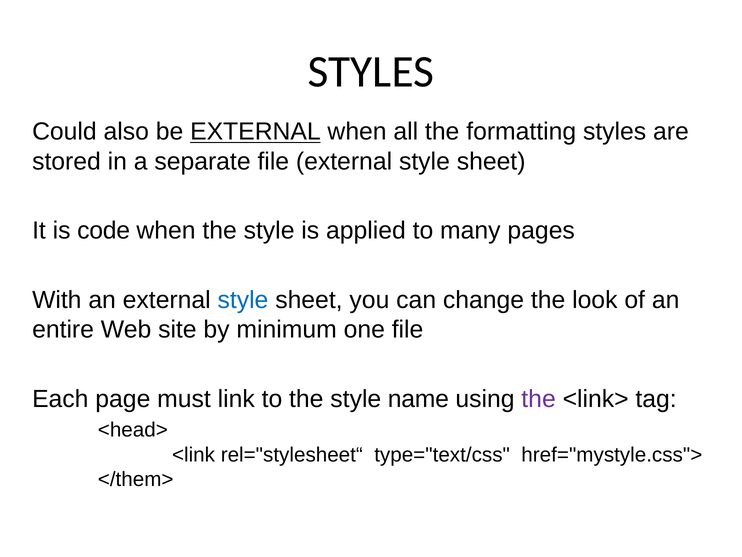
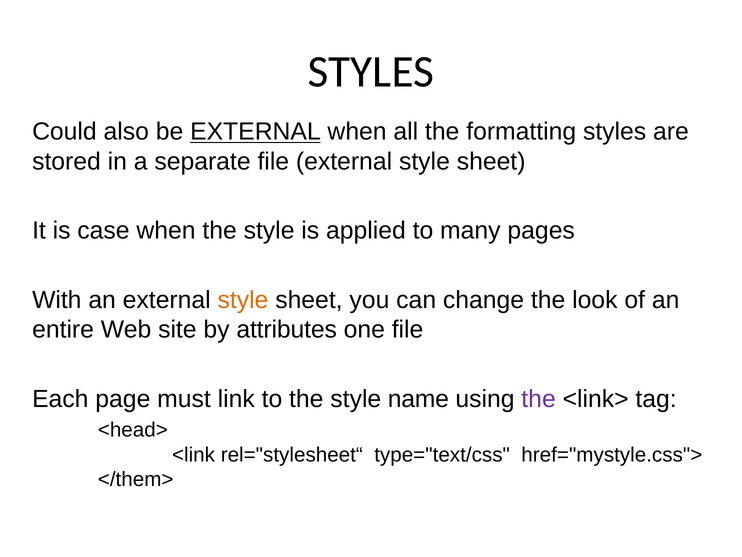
code: code -> case
style at (243, 300) colour: blue -> orange
minimum: minimum -> attributes
